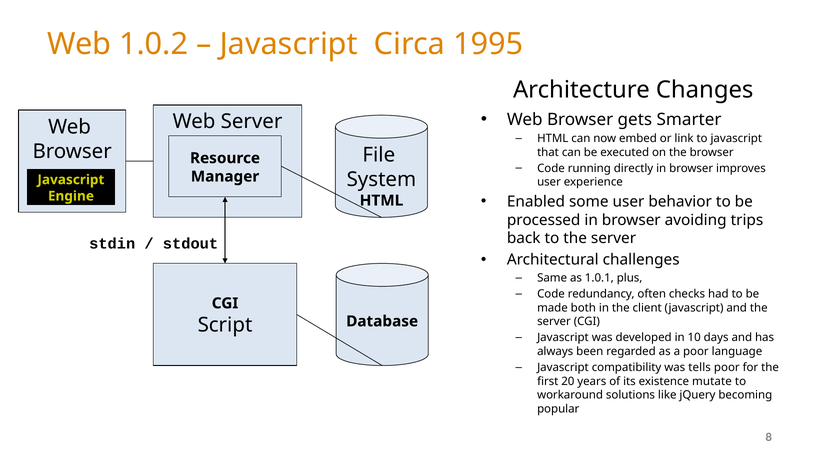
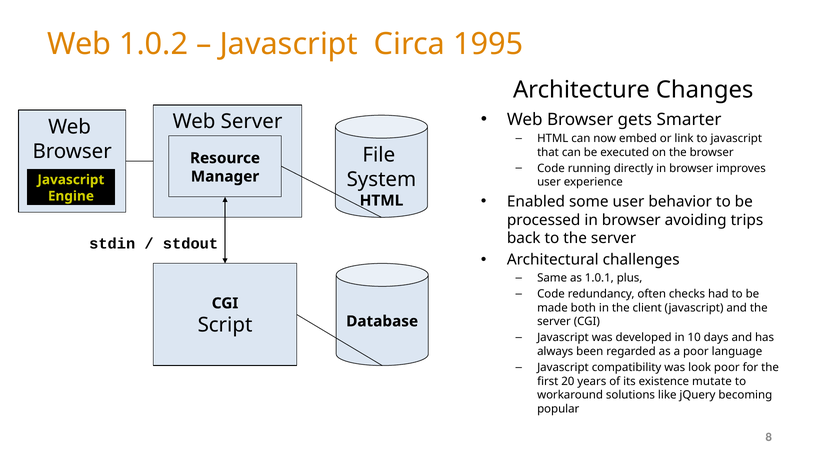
tells: tells -> look
